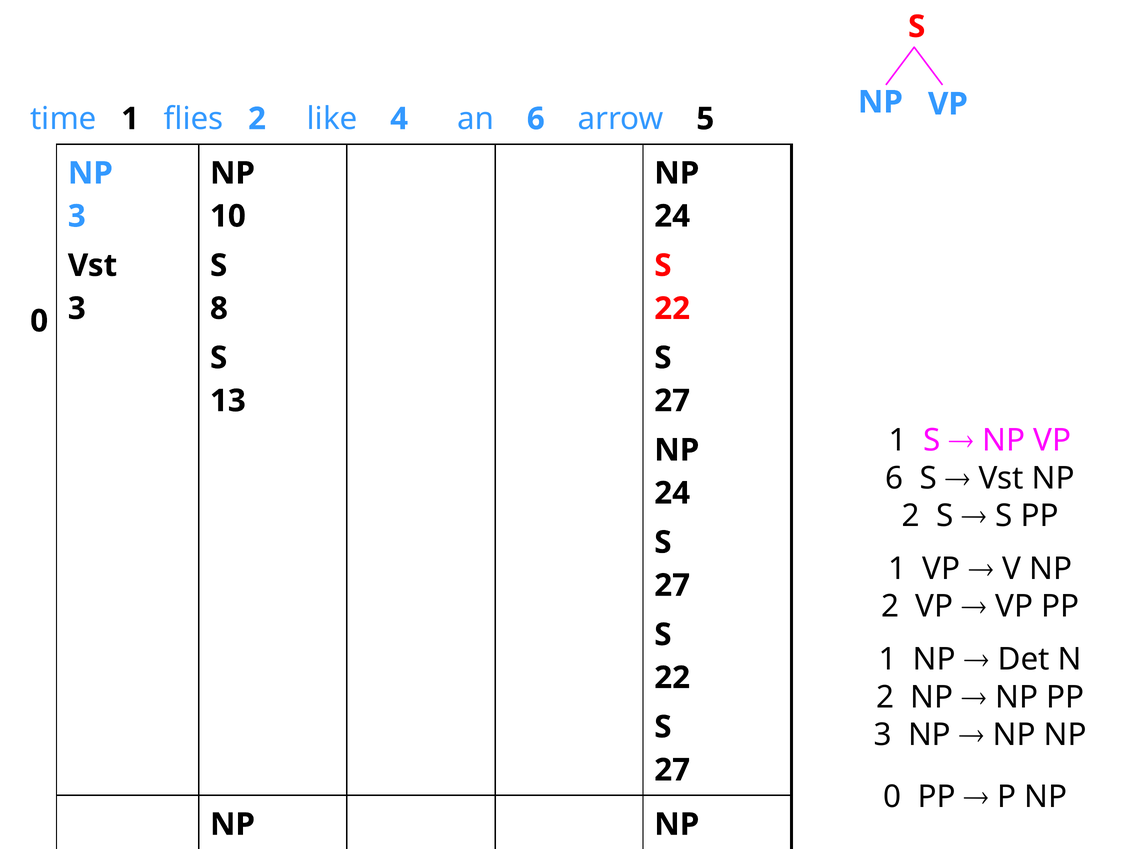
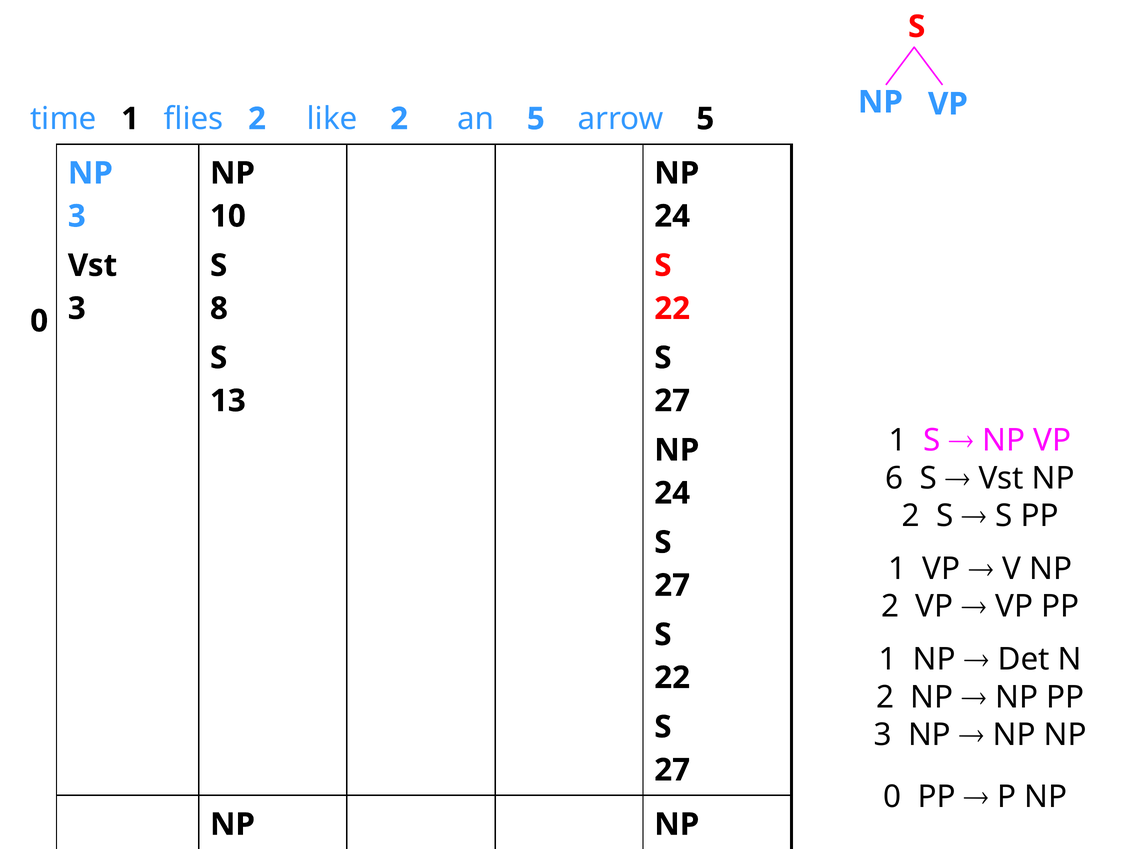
like 4: 4 -> 2
an 6: 6 -> 5
